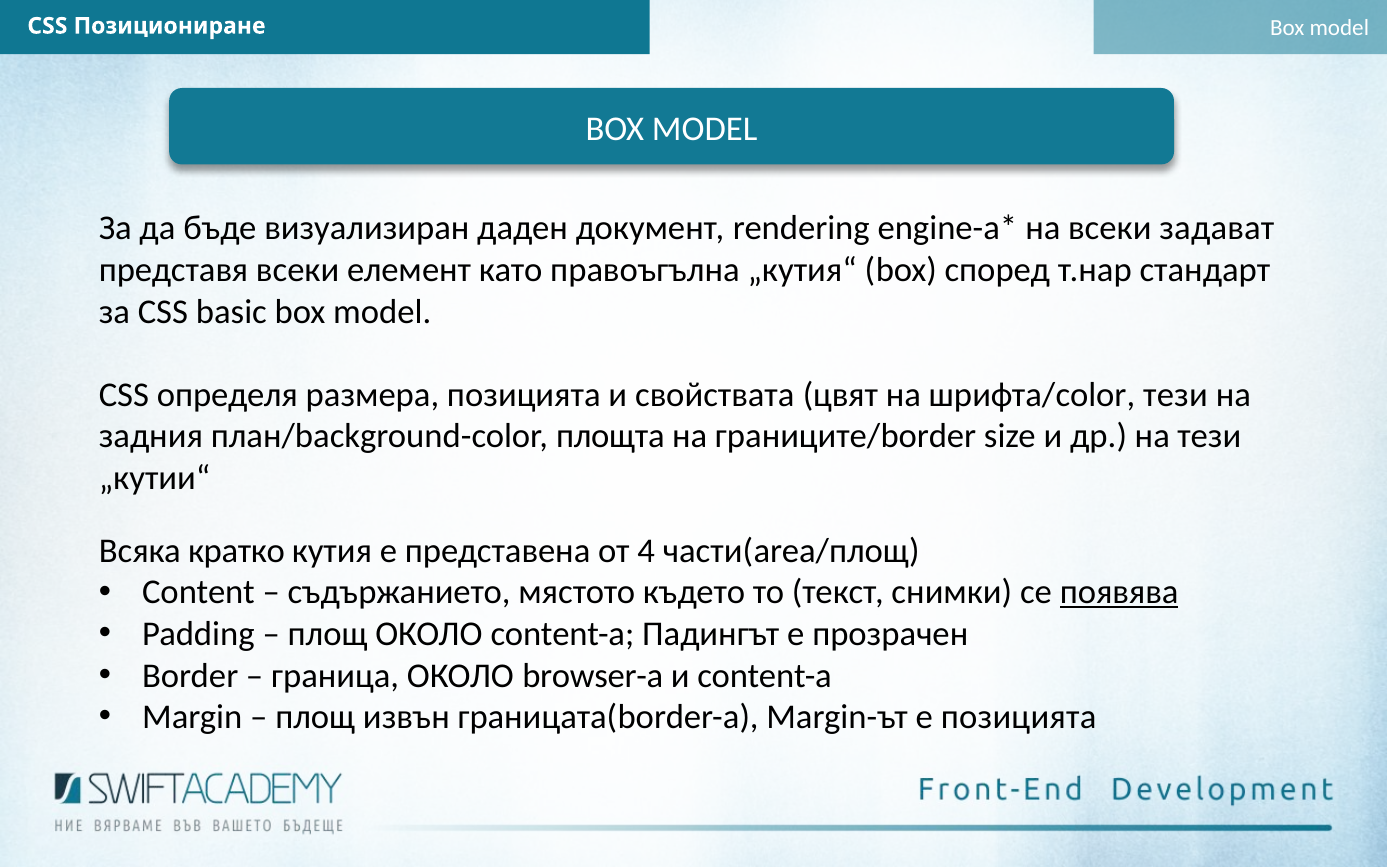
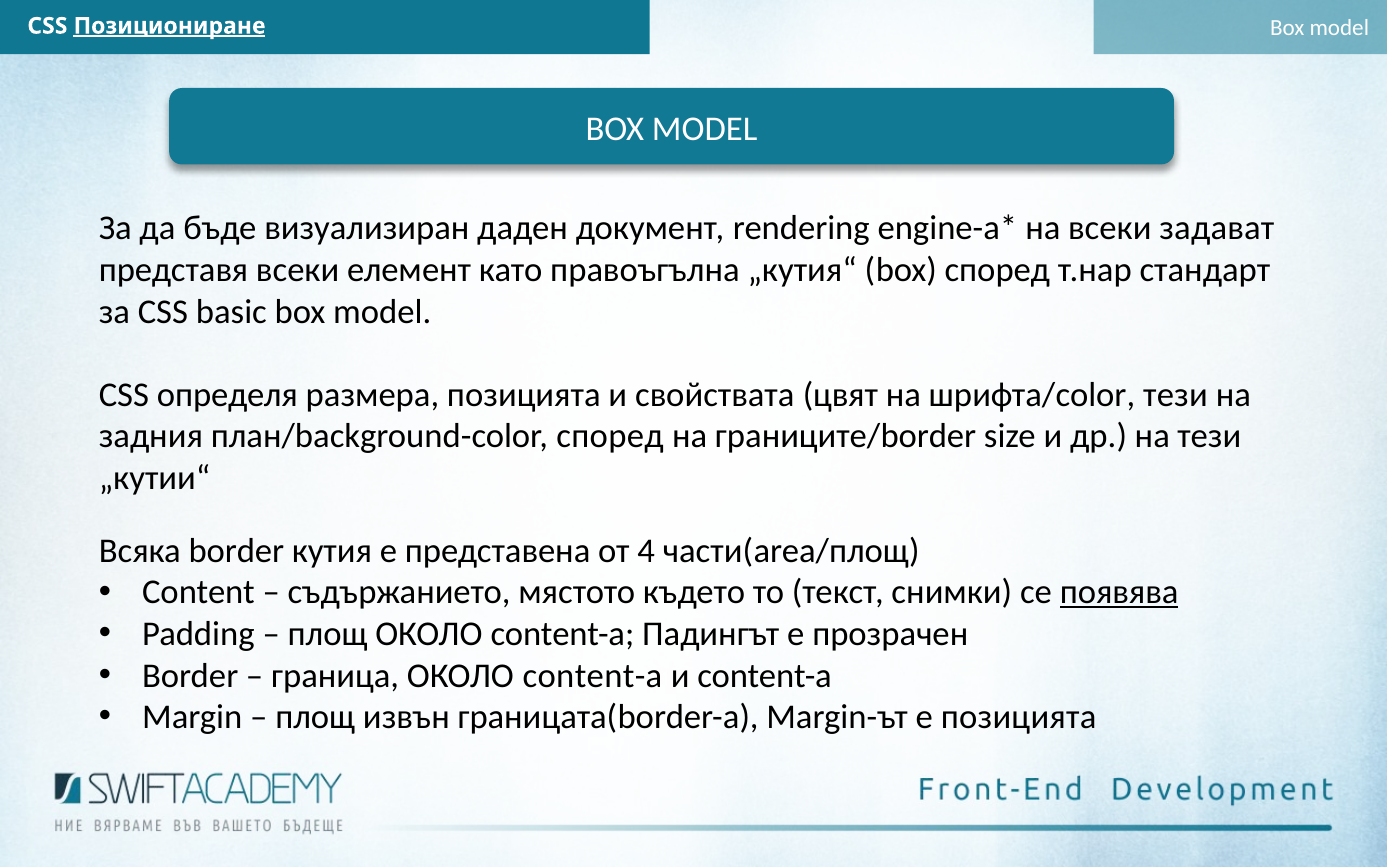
Позициониране underline: none -> present
план/background-color площта: площта -> според
Всяка кратко: кратко -> border
граница ОКОЛО browser-a: browser-a -> content-a
